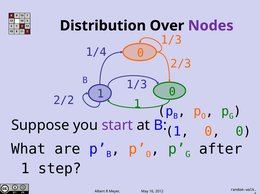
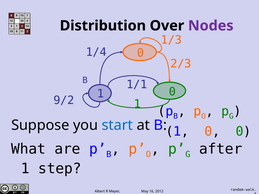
1/3 at (137, 85): 1/3 -> 1/1
2/2: 2/2 -> 9/2
start colour: purple -> blue
